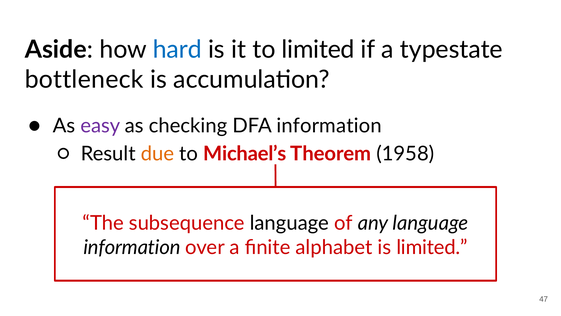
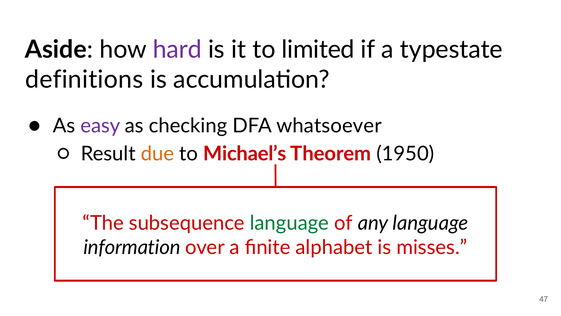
hard colour: blue -> purple
bottleneck: bottleneck -> definitions
DFA information: information -> whatsoever
1958: 1958 -> 1950
language at (289, 223) colour: black -> green
is limited: limited -> misses
